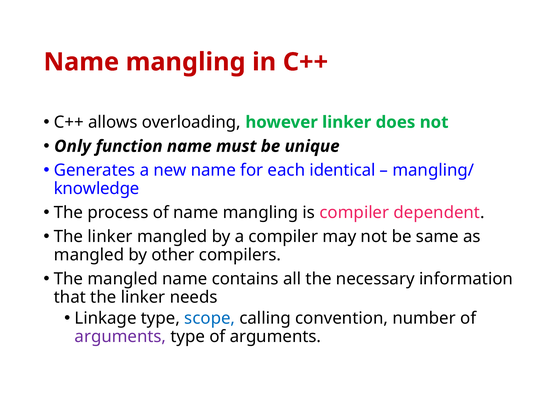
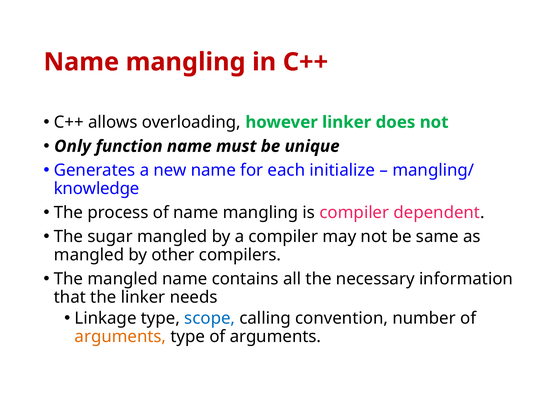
identical: identical -> initialize
linker at (110, 236): linker -> sugar
arguments at (120, 336) colour: purple -> orange
